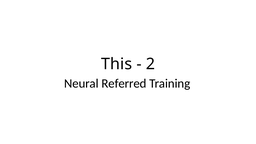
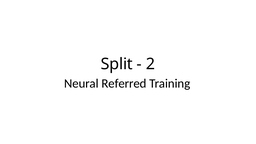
This: This -> Split
